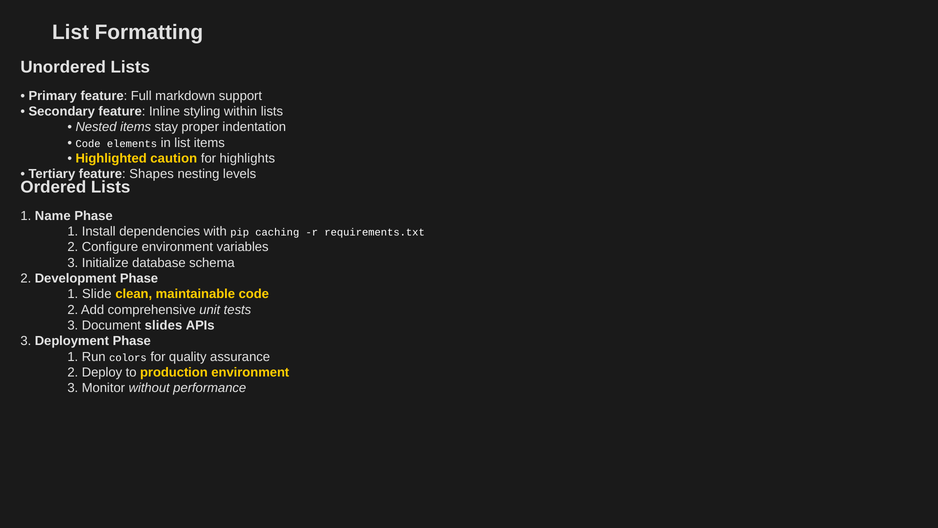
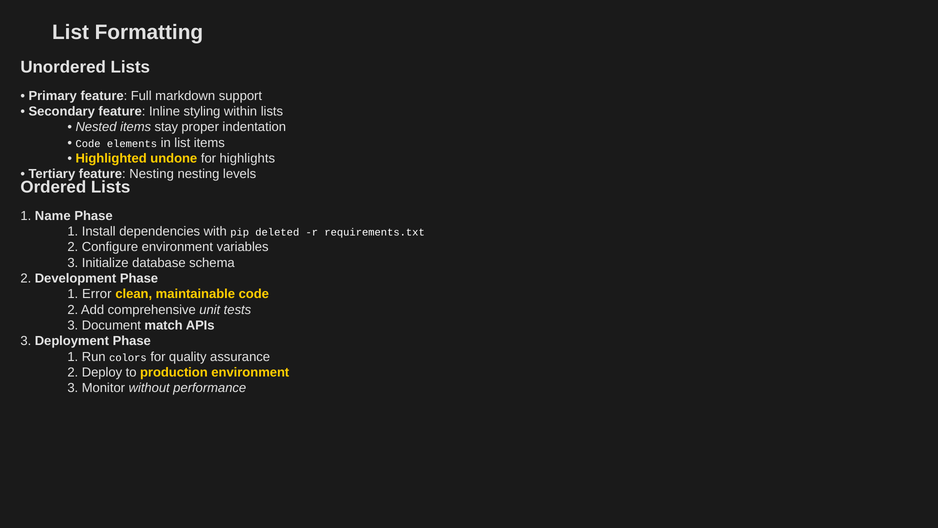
caution: caution -> undone
feature Shapes: Shapes -> Nesting
caching: caching -> deleted
Slide: Slide -> Error
slides: slides -> match
